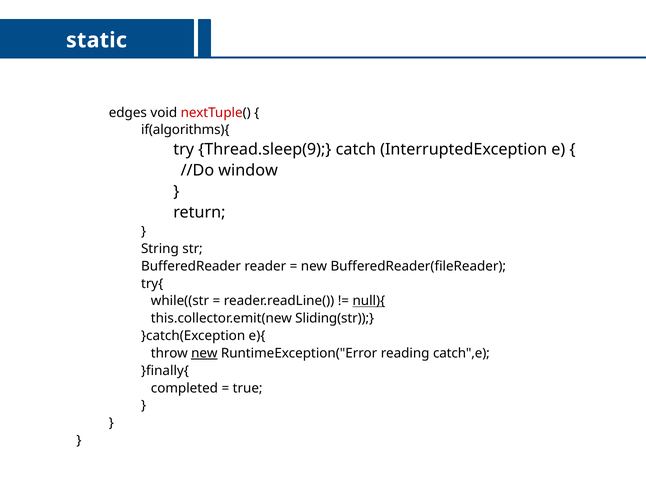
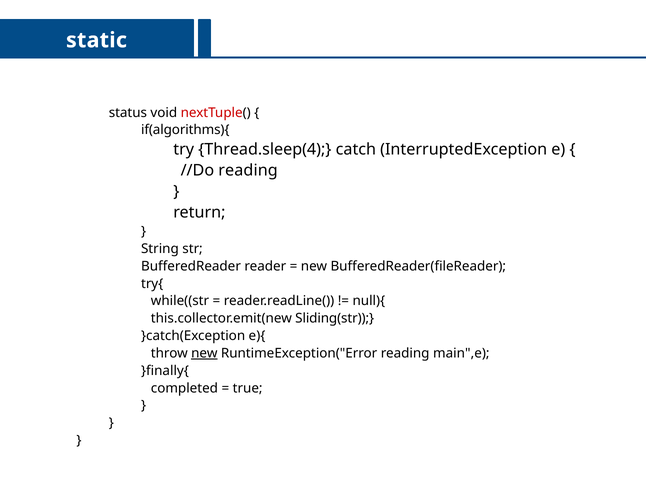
edges: edges -> status
Thread.sleep(9: Thread.sleep(9 -> Thread.sleep(4
//Do window: window -> reading
null){ underline: present -> none
catch",e: catch",e -> main",e
